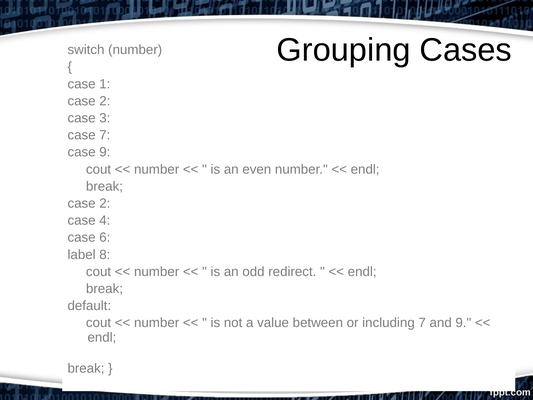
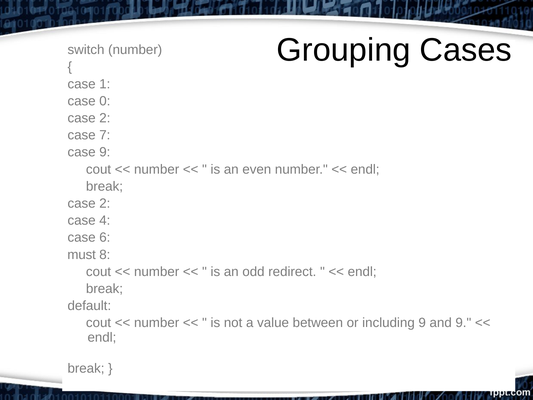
2 at (105, 101): 2 -> 0
3 at (105, 118): 3 -> 2
label: label -> must
including 7: 7 -> 9
